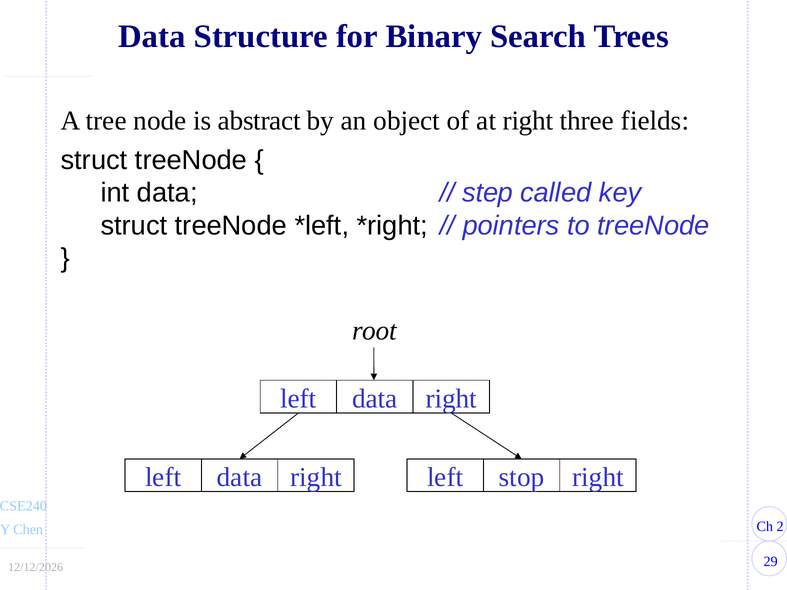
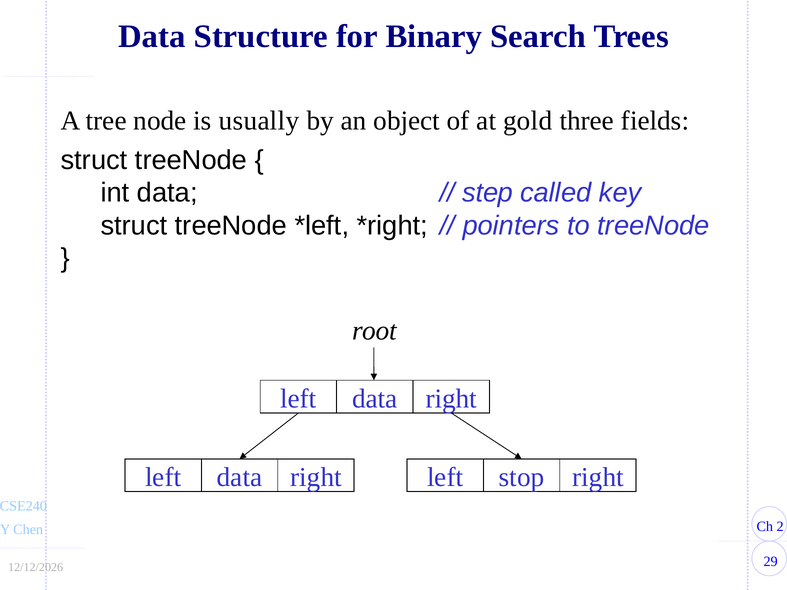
abstract: abstract -> usually
at right: right -> gold
